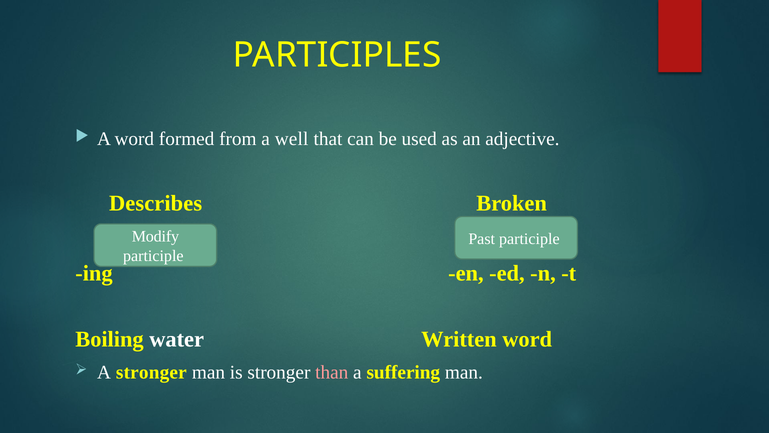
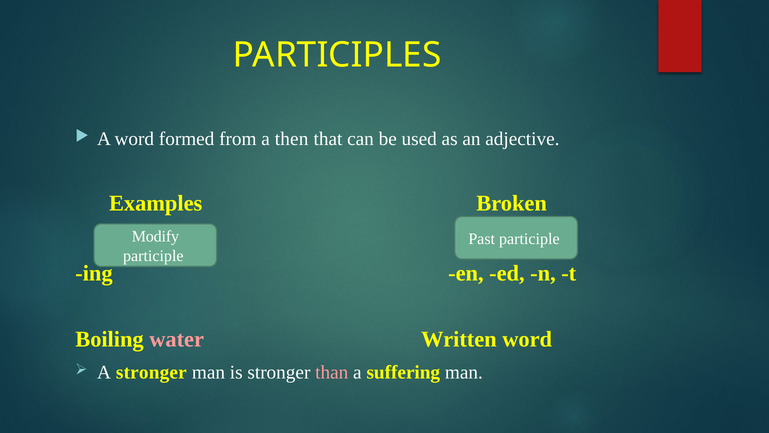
well: well -> then
Describes: Describes -> Examples
water colour: white -> pink
